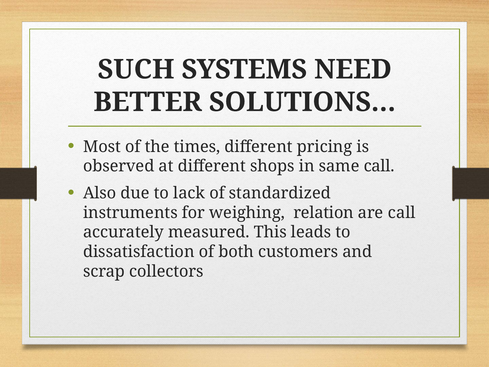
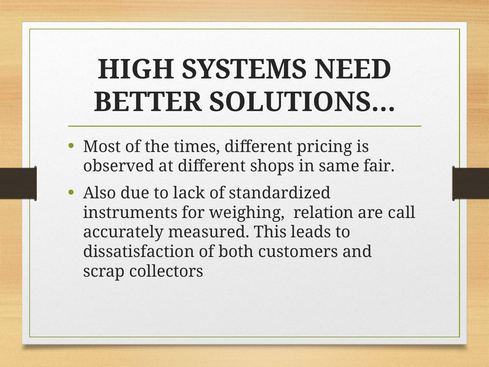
SUCH: SUCH -> HIGH
same call: call -> fair
